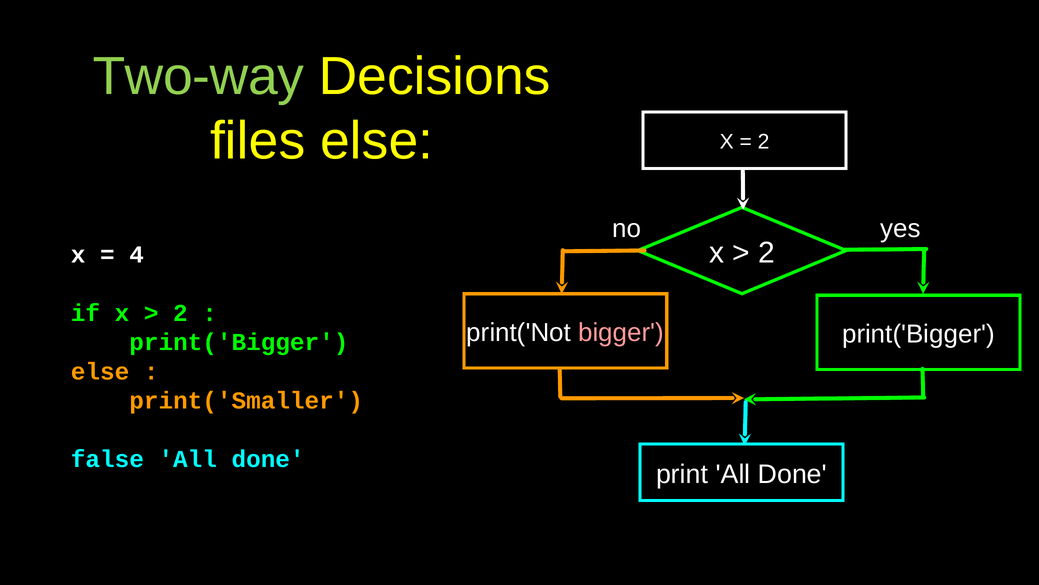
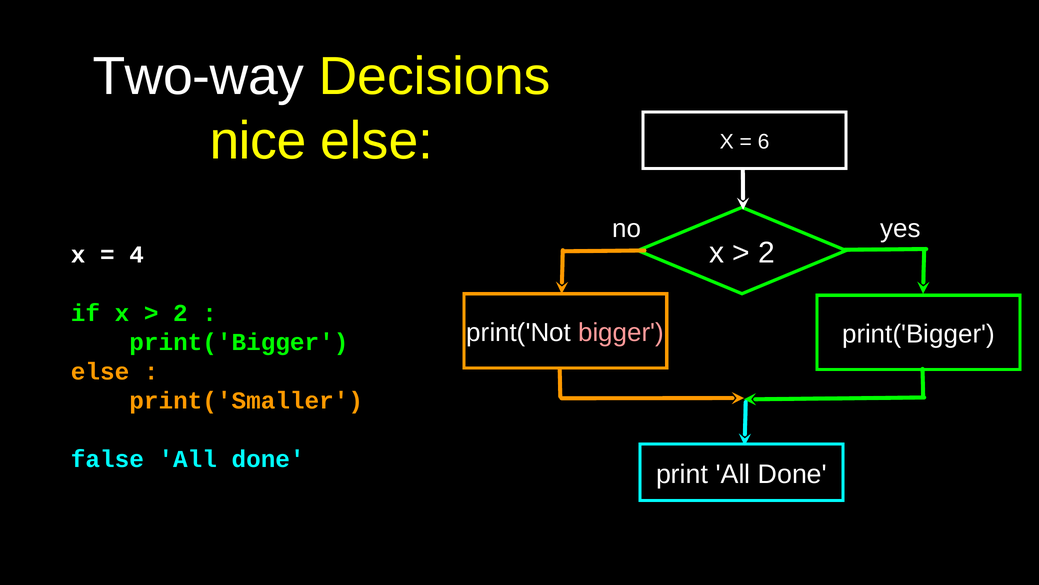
Two-way colour: light green -> white
files: files -> nice
2 at (764, 142): 2 -> 6
